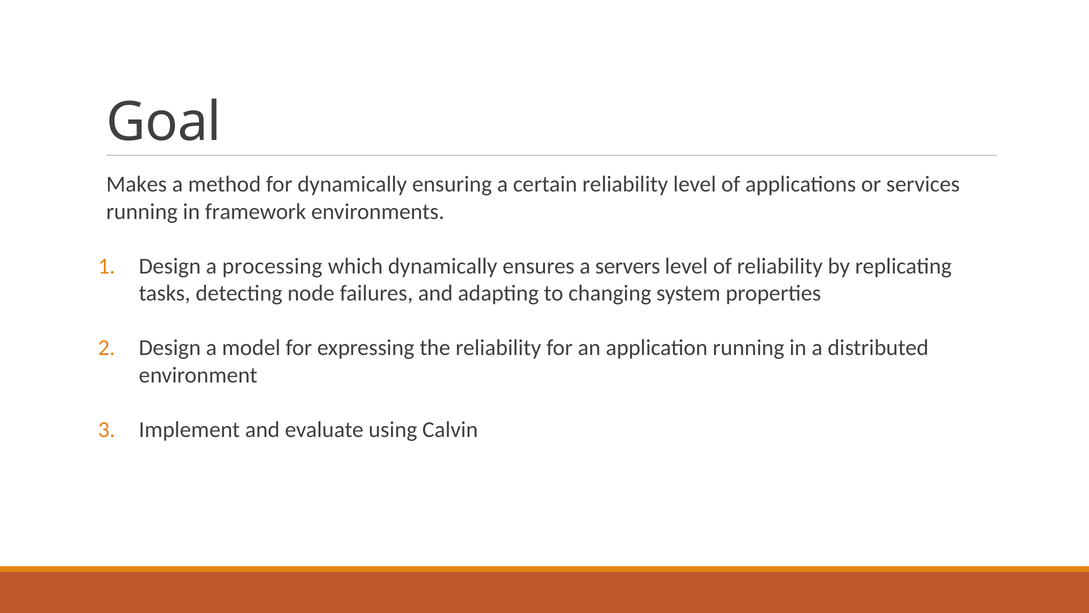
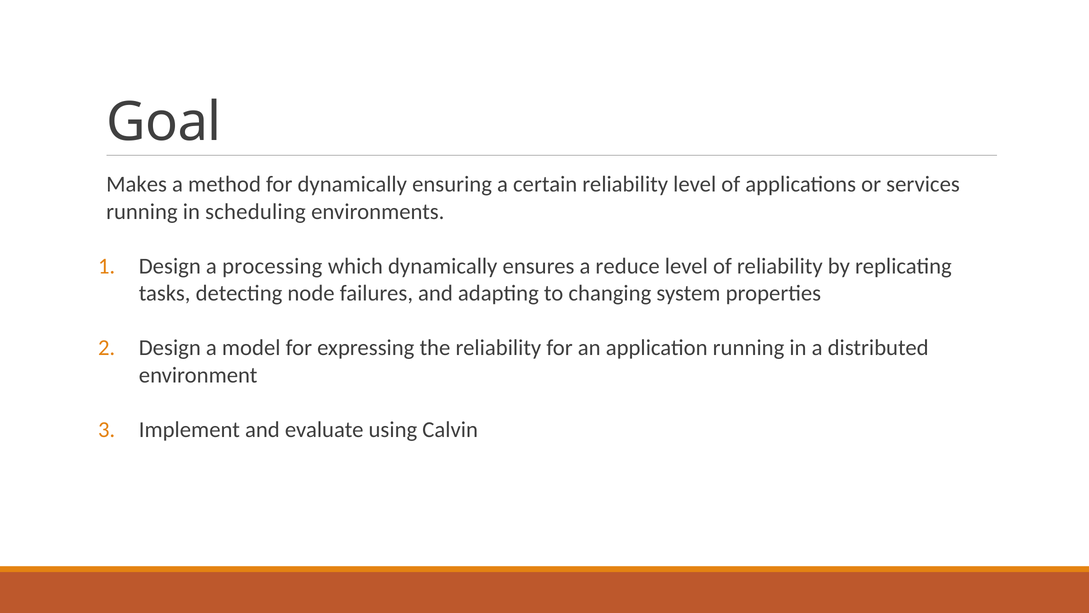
framework: framework -> scheduling
servers: servers -> reduce
